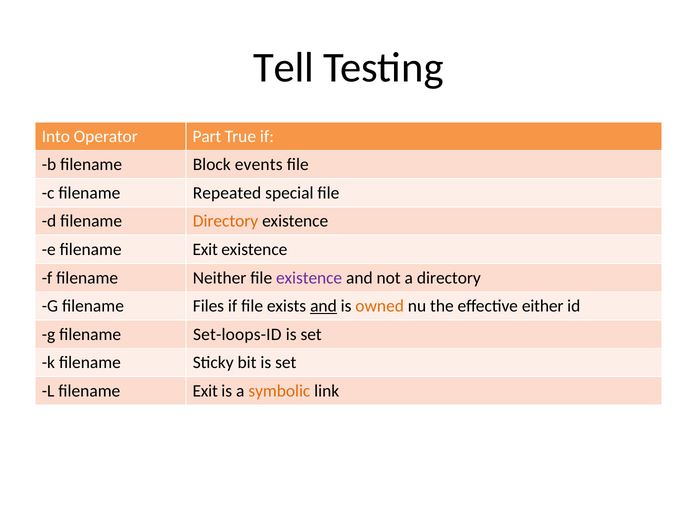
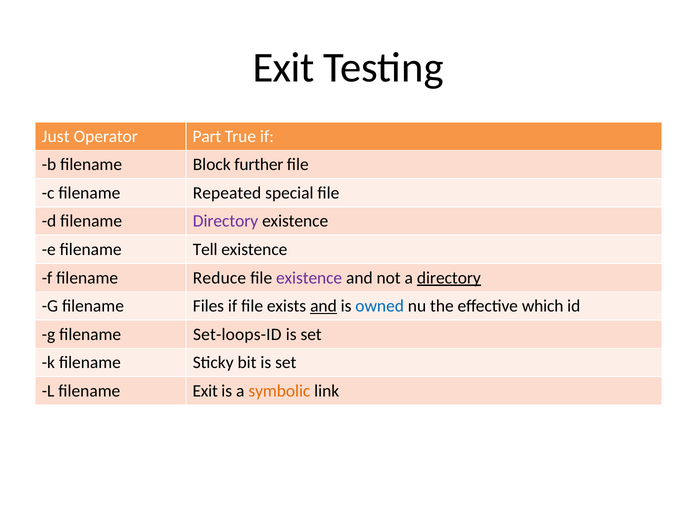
Tell at (284, 67): Tell -> Exit
Into: Into -> Just
events: events -> further
Directory at (226, 221) colour: orange -> purple
e filename Exit: Exit -> Tell
Neither: Neither -> Reduce
directory at (449, 278) underline: none -> present
owned colour: orange -> blue
either: either -> which
